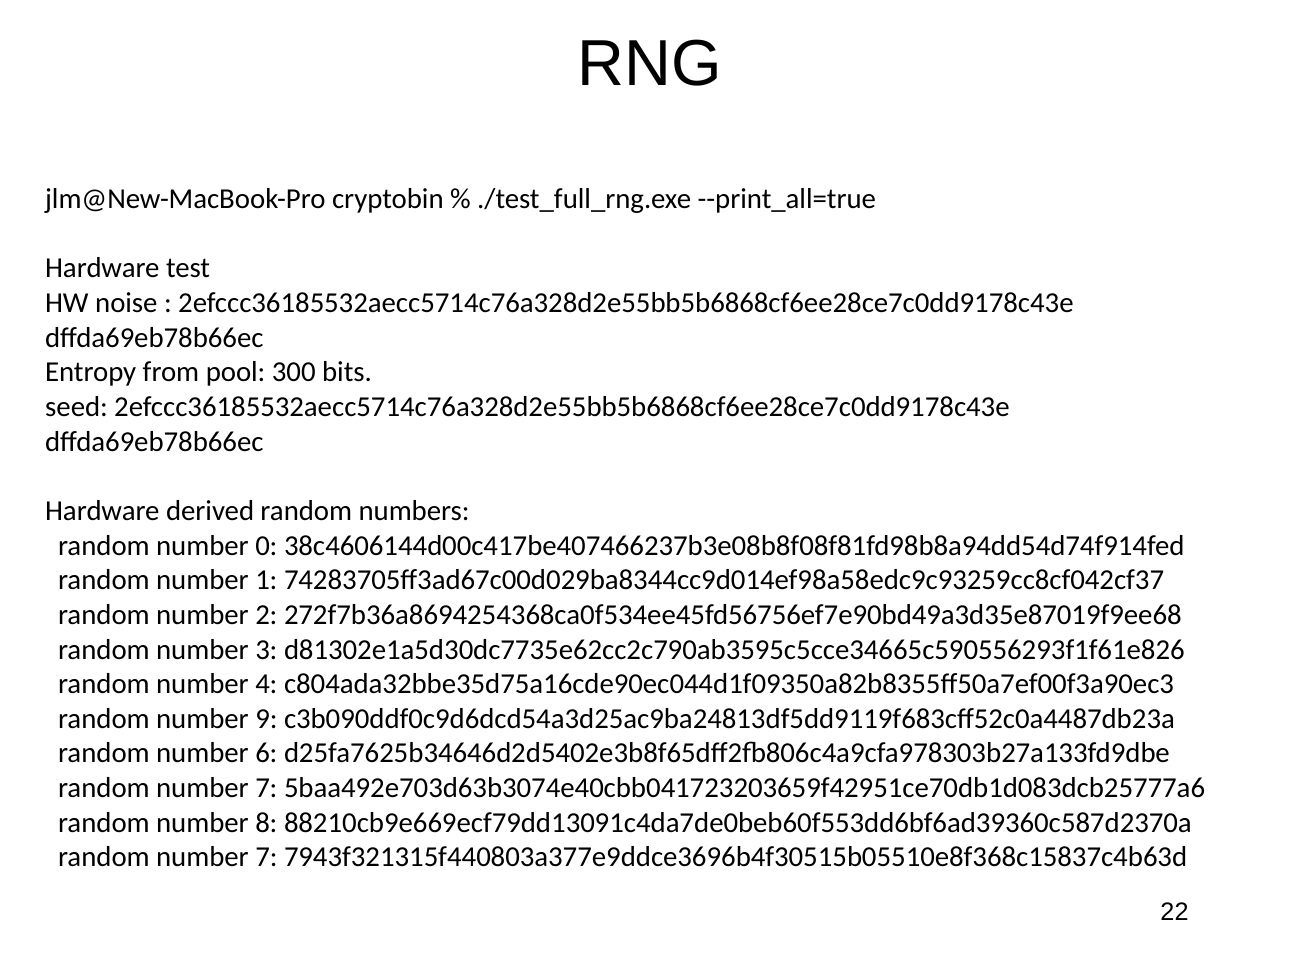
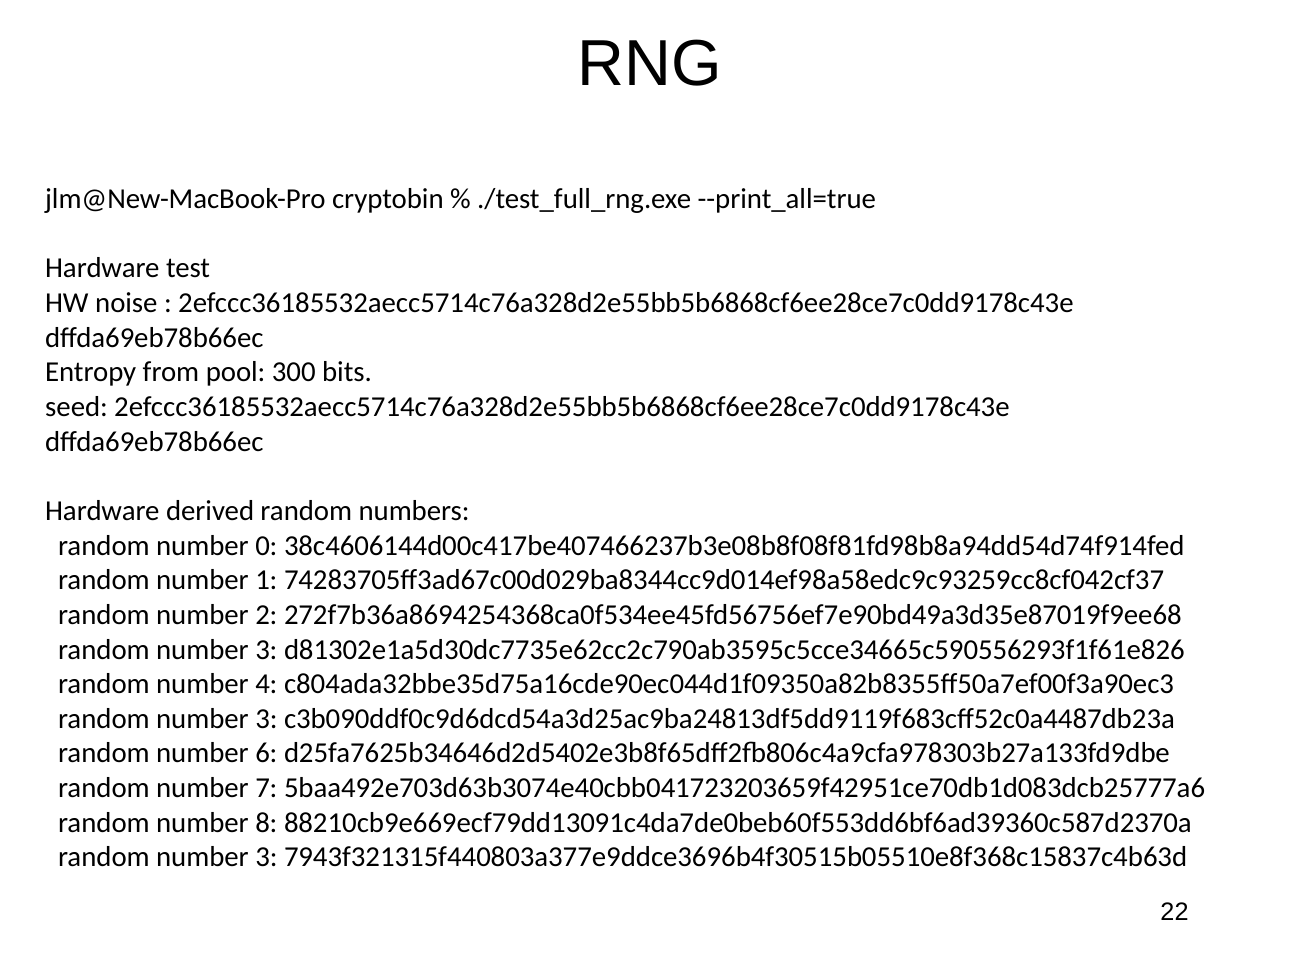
9 at (266, 718): 9 -> 3
7 at (266, 857): 7 -> 3
